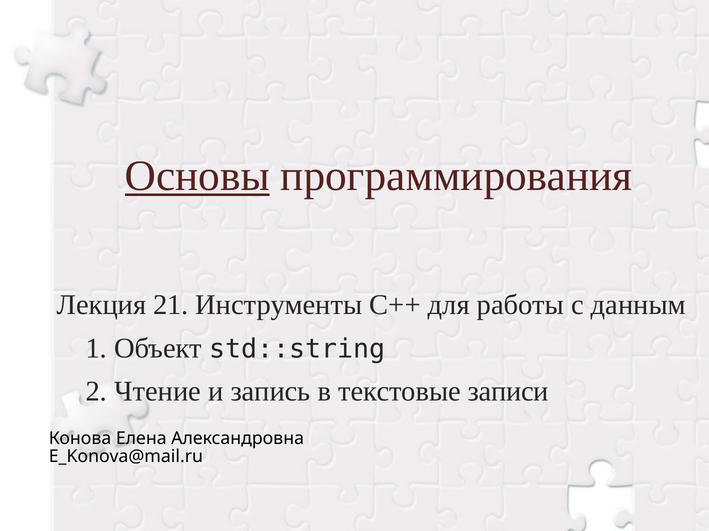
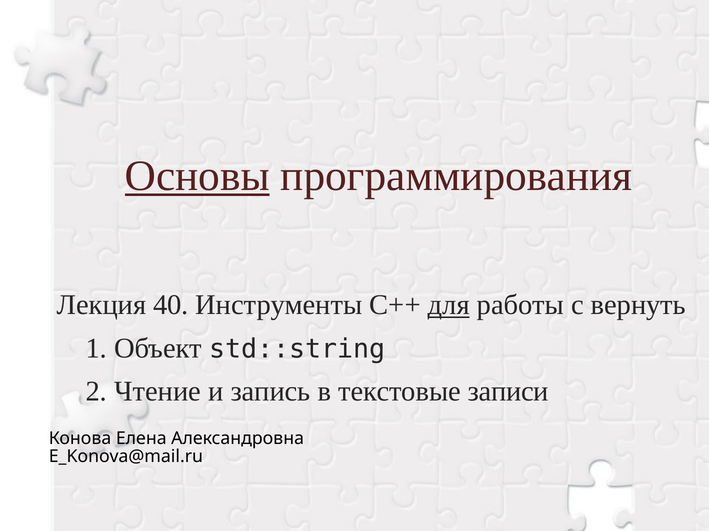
21: 21 -> 40
для underline: none -> present
данным: данным -> вернуть
